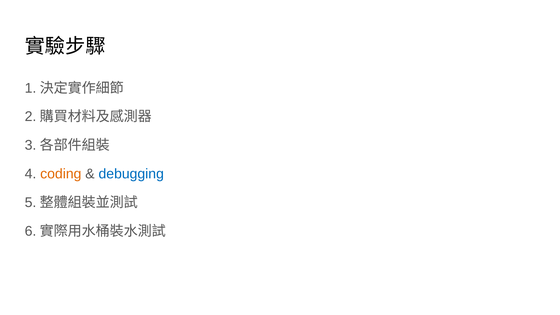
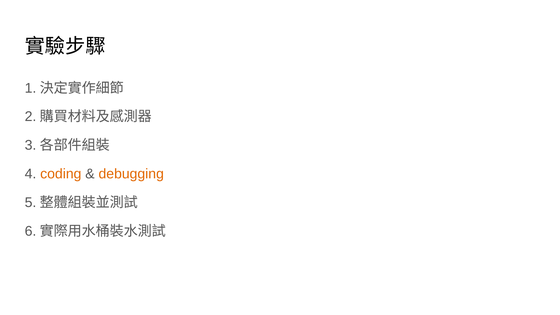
debugging colour: blue -> orange
